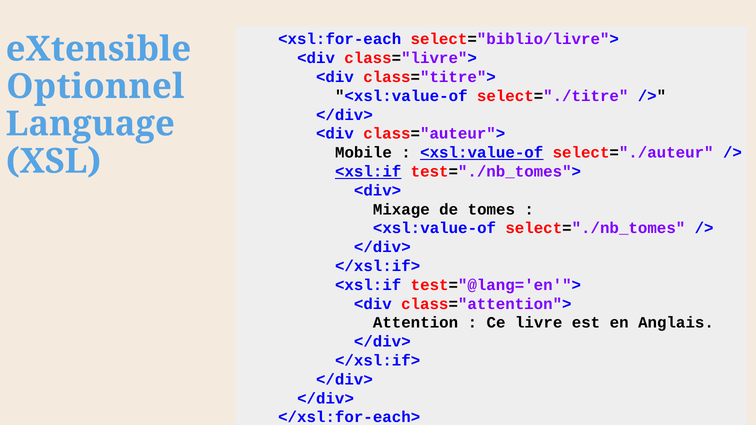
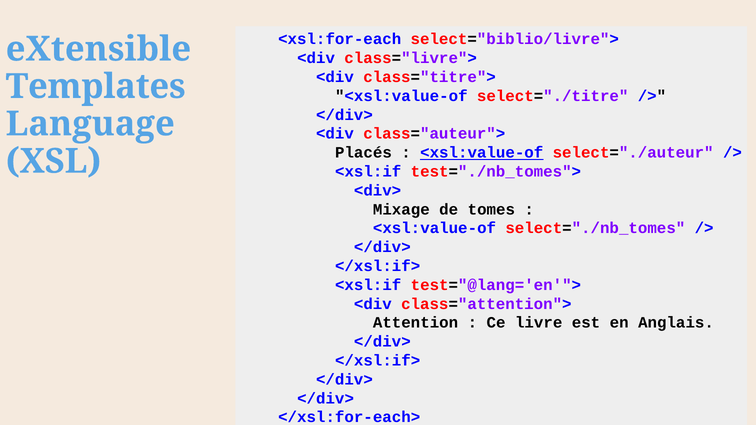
Optionnel: Optionnel -> Templates
Mobile: Mobile -> Placés
<xsl:if at (368, 172) underline: present -> none
